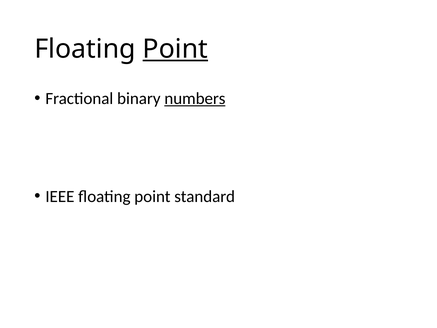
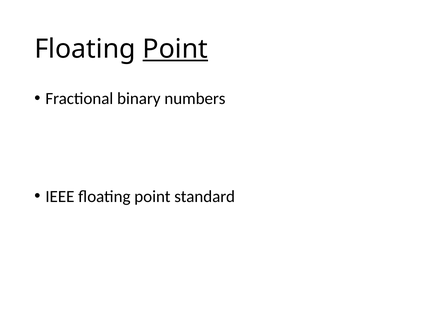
numbers underline: present -> none
